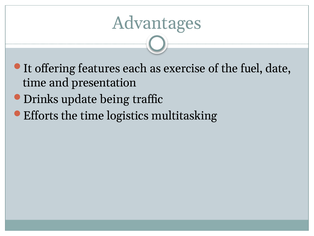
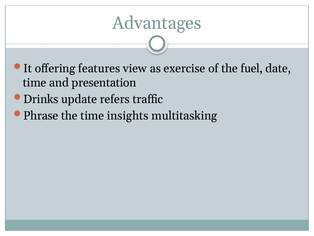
each: each -> view
being: being -> refers
Efforts: Efforts -> Phrase
logistics: logistics -> insights
